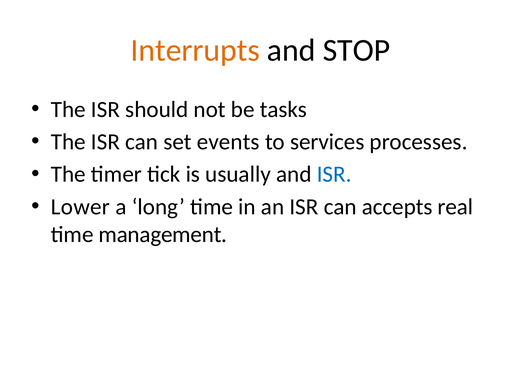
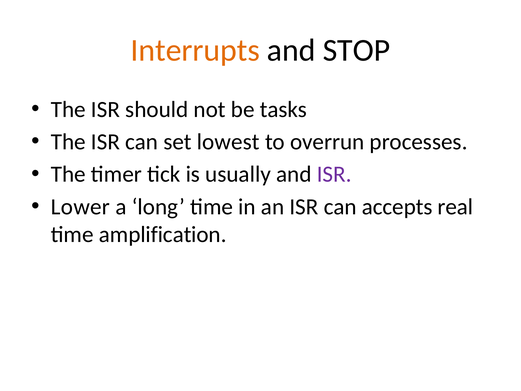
events: events -> lowest
services: services -> overrun
ISR at (334, 174) colour: blue -> purple
management: management -> amplification
